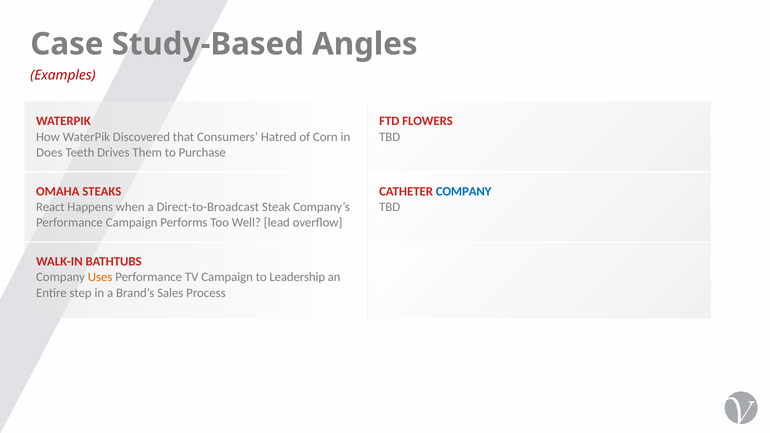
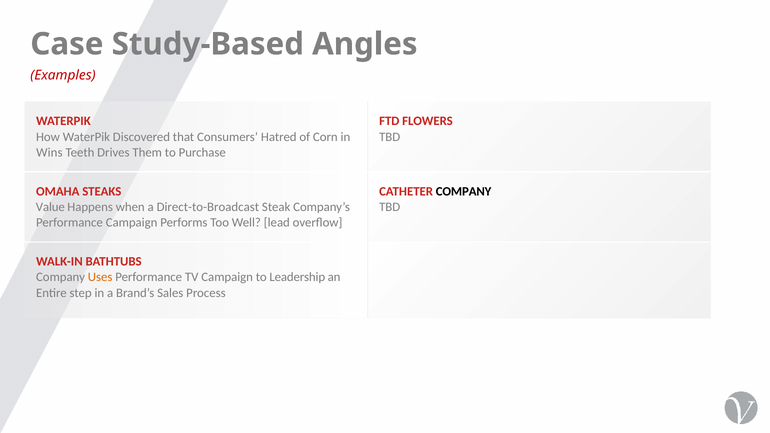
Does: Does -> Wins
COMPANY at (464, 191) colour: blue -> black
React: React -> Value
